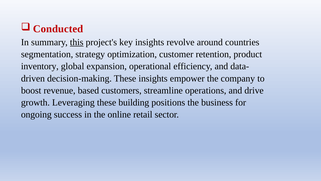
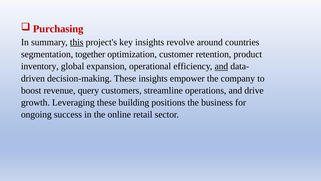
Conducted: Conducted -> Purchasing
strategy: strategy -> together
and at (221, 66) underline: none -> present
based: based -> query
